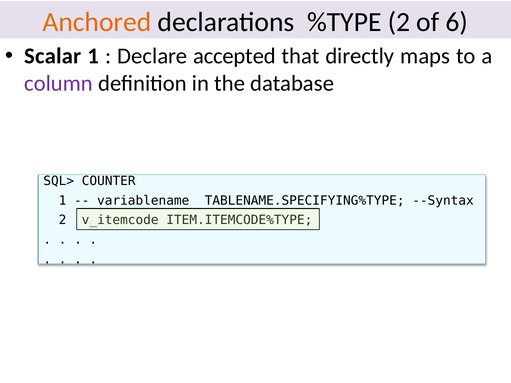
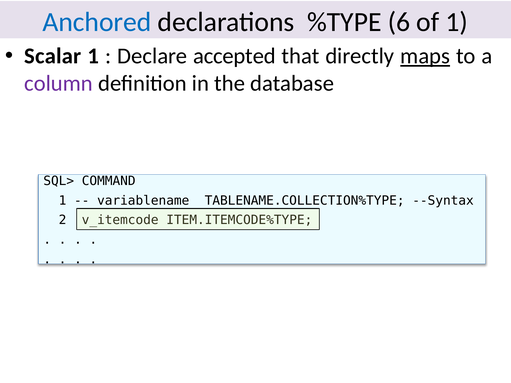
Anchored colour: orange -> blue
%TYPE 2: 2 -> 6
of 6: 6 -> 1
maps underline: none -> present
COUNTER: COUNTER -> COMMAND
TABLENAME.SPECIFYING%TYPE: TABLENAME.SPECIFYING%TYPE -> TABLENAME.COLLECTION%TYPE
